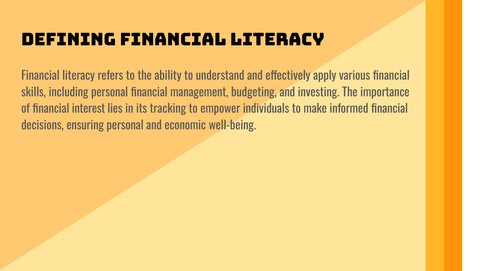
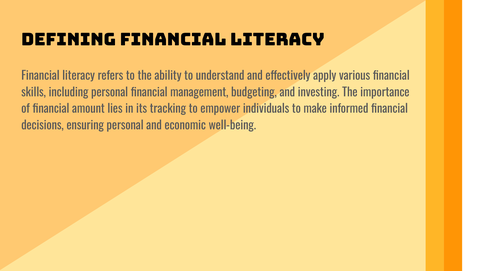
interest: interest -> amount
